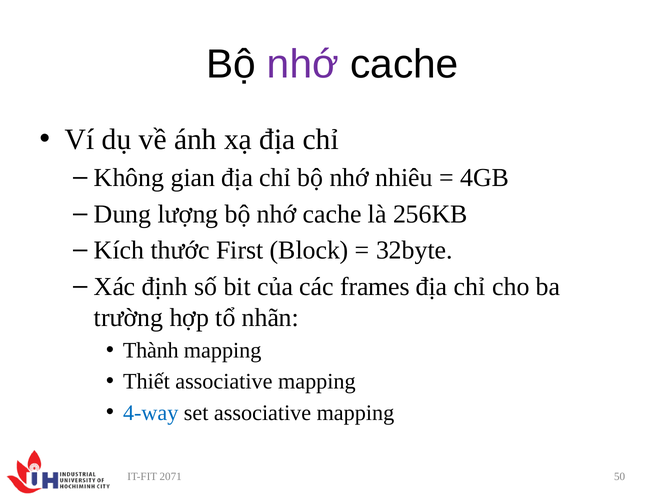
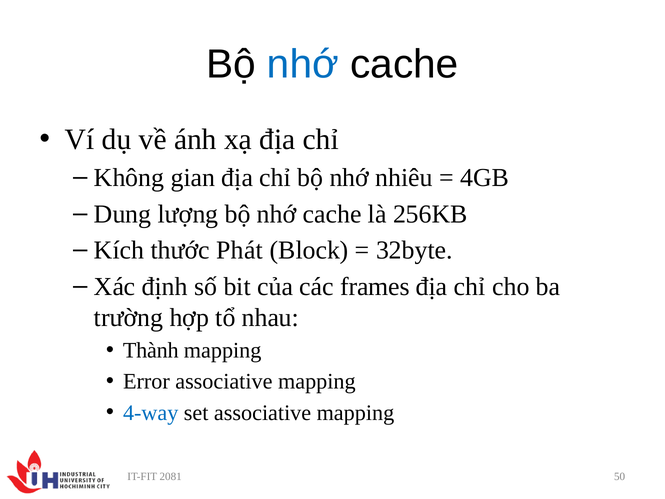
nhớ at (303, 64) colour: purple -> blue
First: First -> Phát
nhãn: nhãn -> nhau
Thiết: Thiết -> Error
2071: 2071 -> 2081
